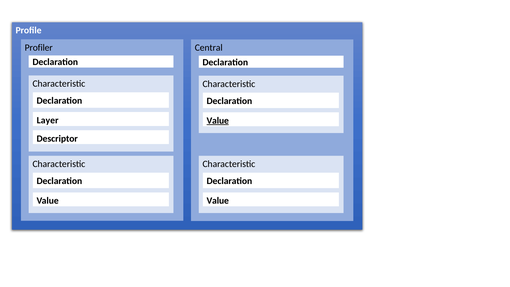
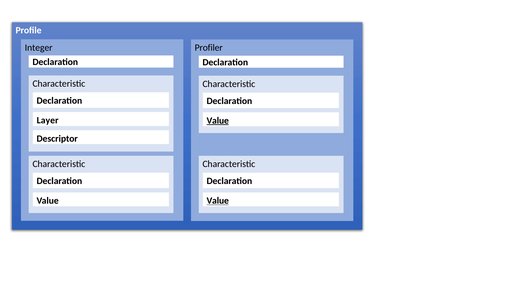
Profiler: Profiler -> Integer
Central: Central -> Profiler
Value at (218, 201) underline: none -> present
